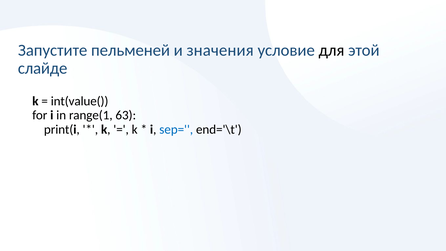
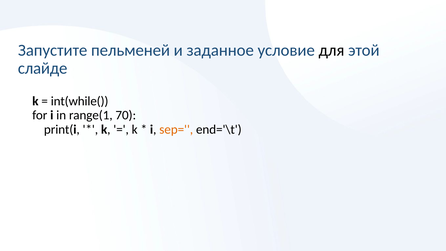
значения: значения -> заданное
int(value(: int(value( -> int(while(
63: 63 -> 70
sep= colour: blue -> orange
